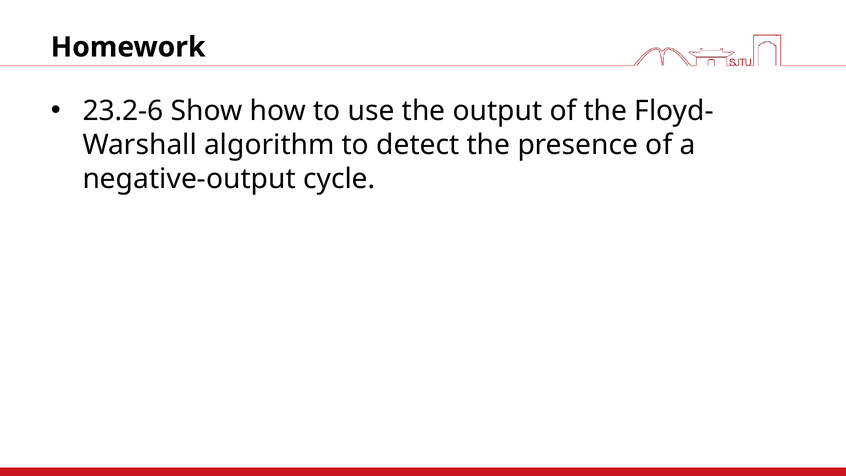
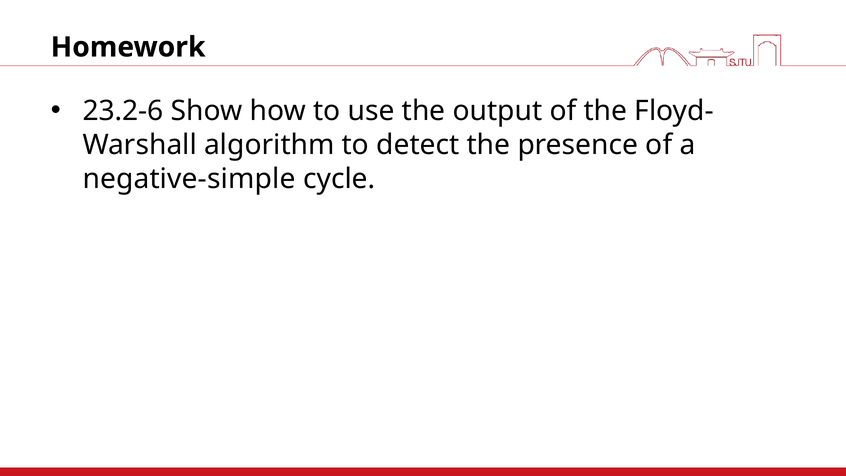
negative-output: negative-output -> negative-simple
